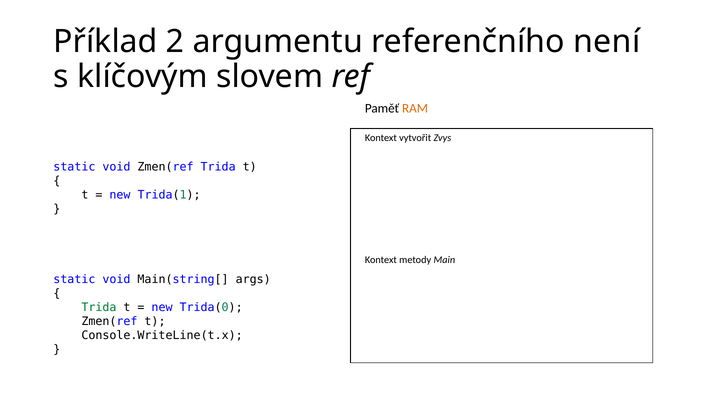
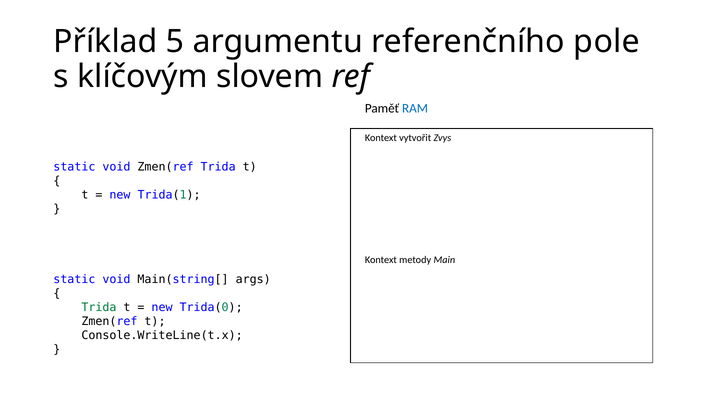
2: 2 -> 5
není: není -> pole
RAM colour: orange -> blue
